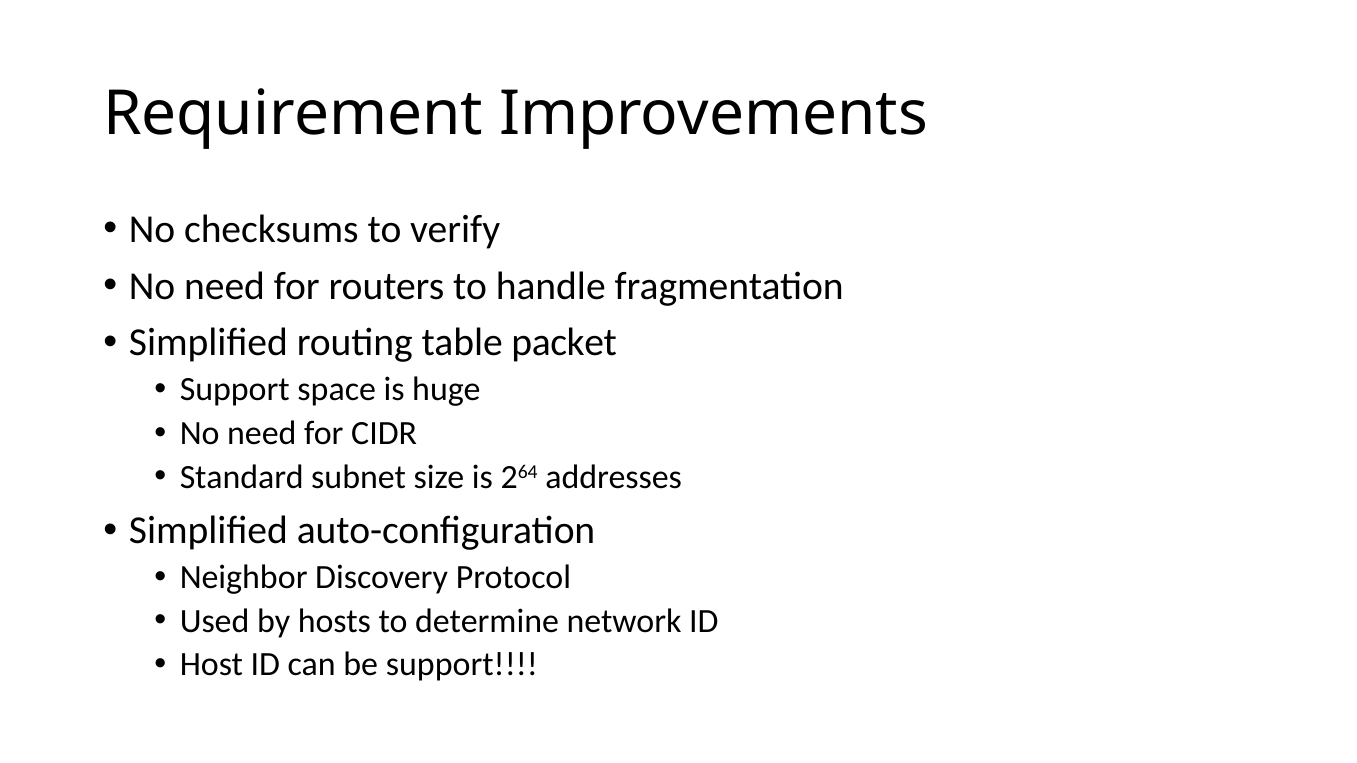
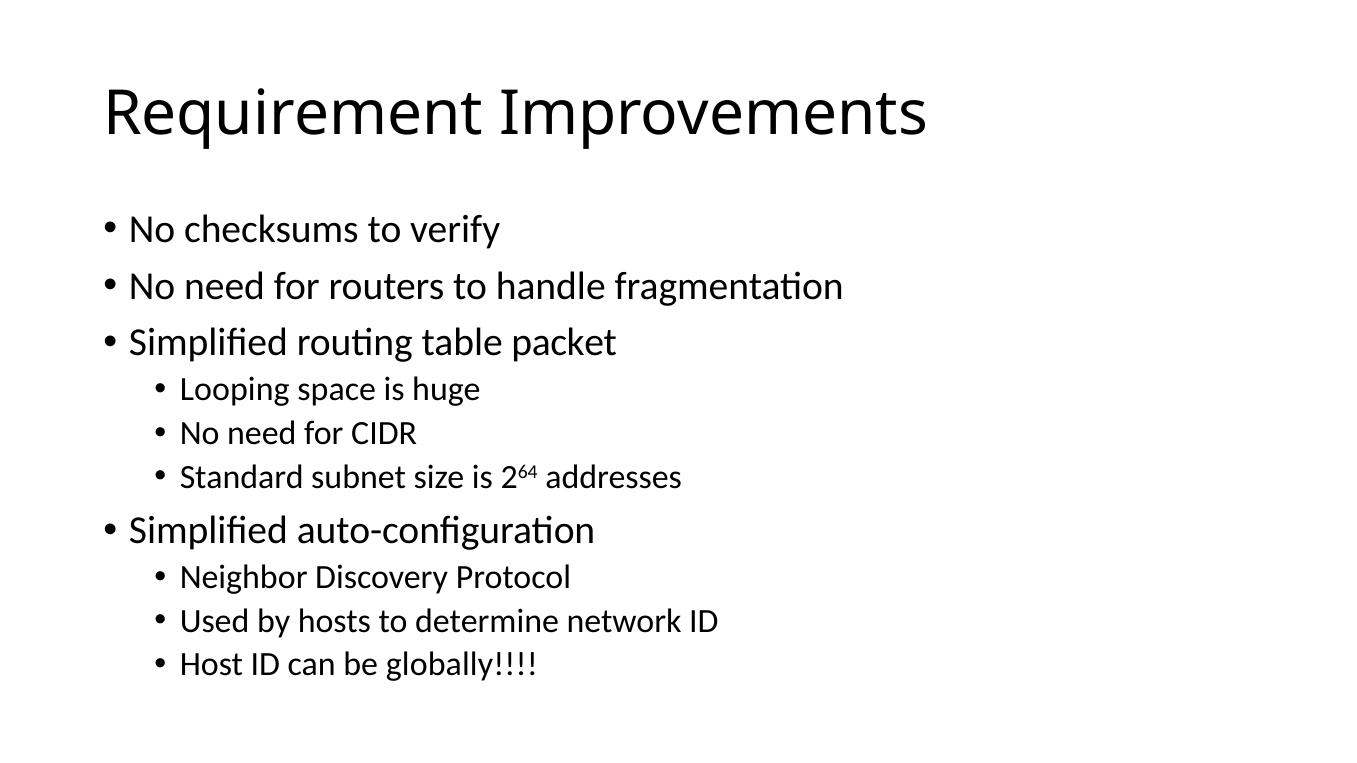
Support at (235, 390): Support -> Looping
be support: support -> globally
